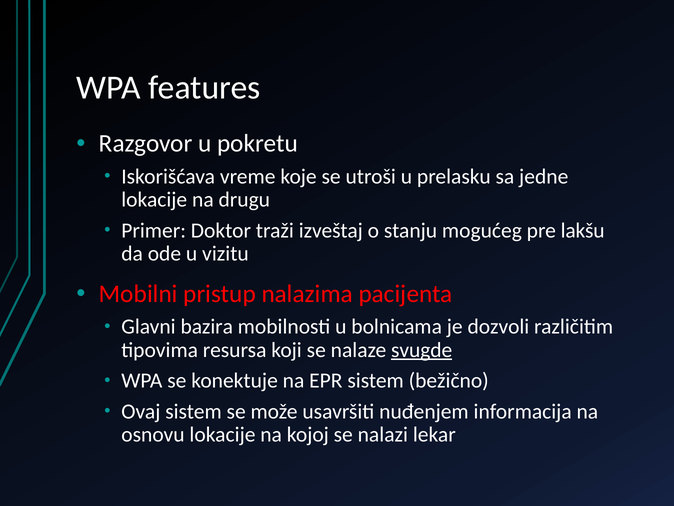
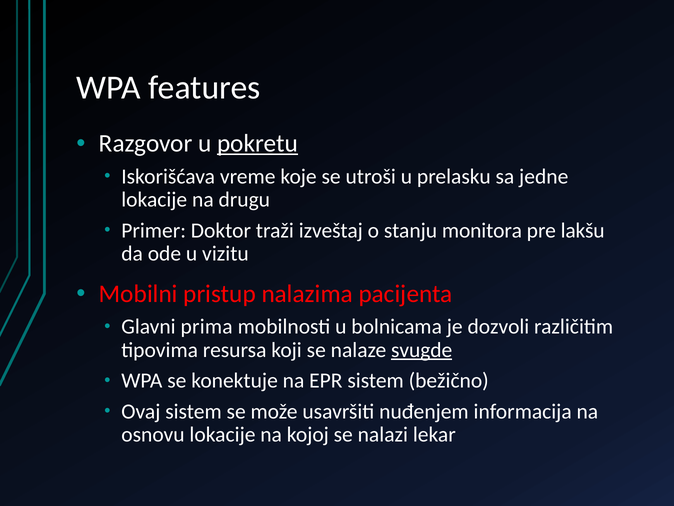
pokretu underline: none -> present
mogućeg: mogućeg -> monitora
bazira: bazira -> prima
